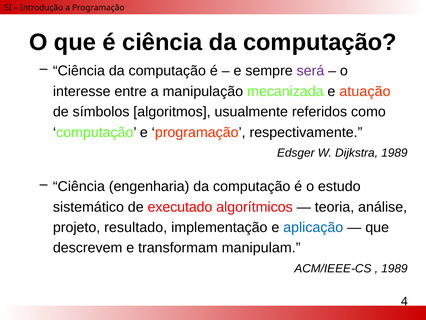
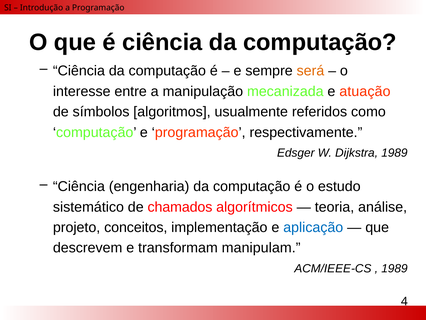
será colour: purple -> orange
executado: executado -> chamados
resultado: resultado -> conceitos
